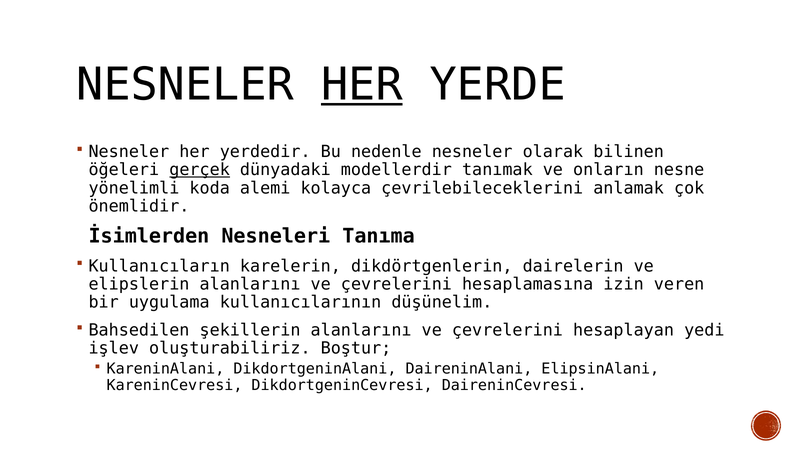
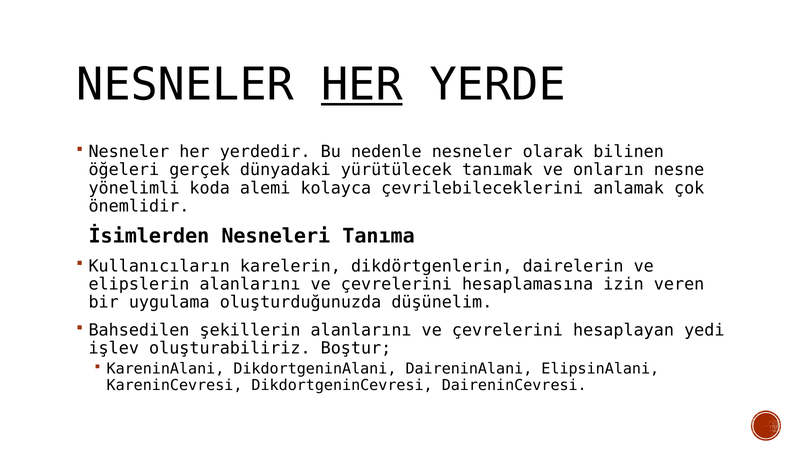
gerçek underline: present -> none
modellerdir: modellerdir -> yürütülecek
kullanıcılarının: kullanıcılarının -> oluşturduğunuzda
